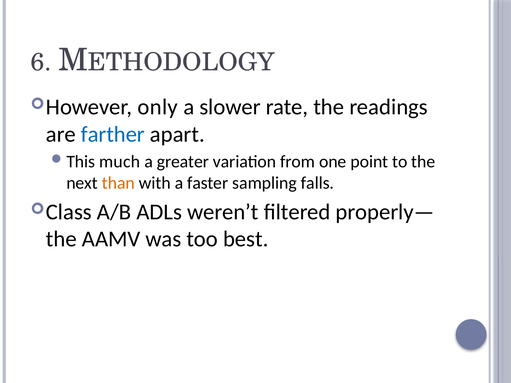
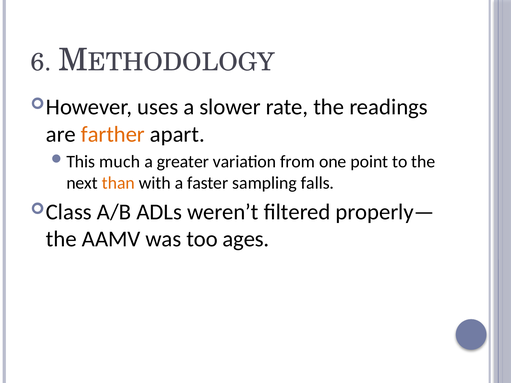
only: only -> uses
farther colour: blue -> orange
best: best -> ages
